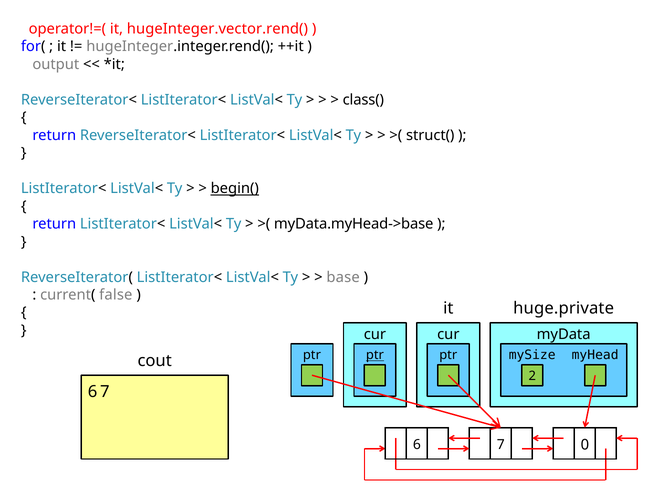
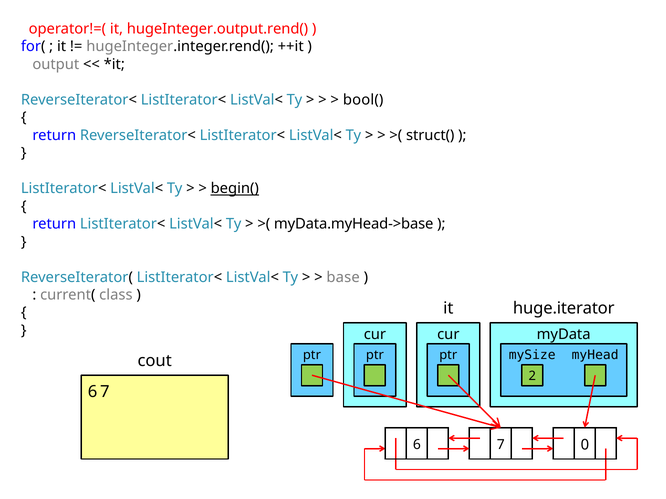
hugeInteger.vector.rend(: hugeInteger.vector.rend( -> hugeInteger.output.rend(
class(: class( -> bool(
false: false -> class
huge.private: huge.private -> huge.iterator
ptr at (375, 355) underline: present -> none
